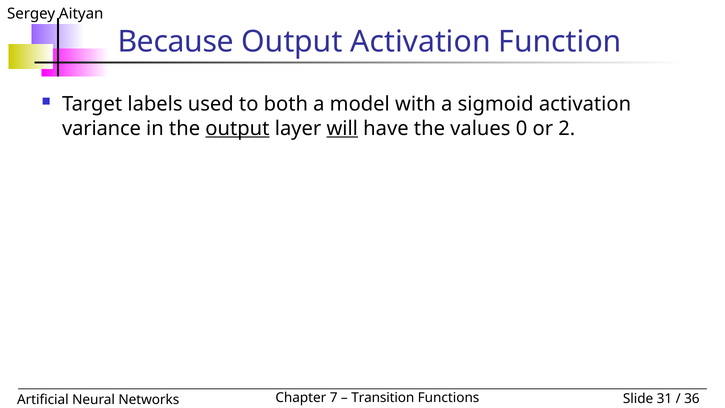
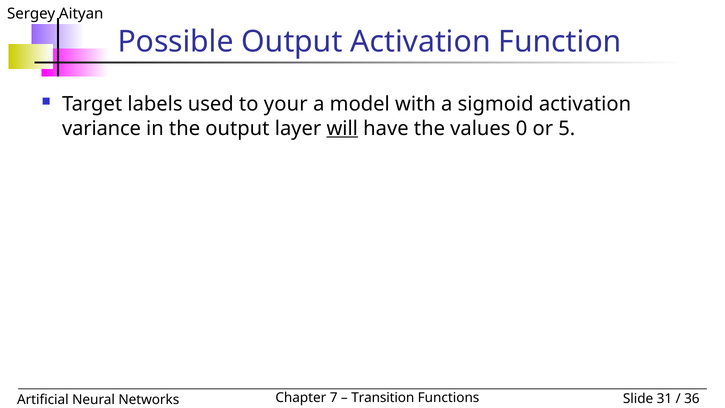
Because: Because -> Possible
both: both -> your
output at (237, 128) underline: present -> none
2: 2 -> 5
